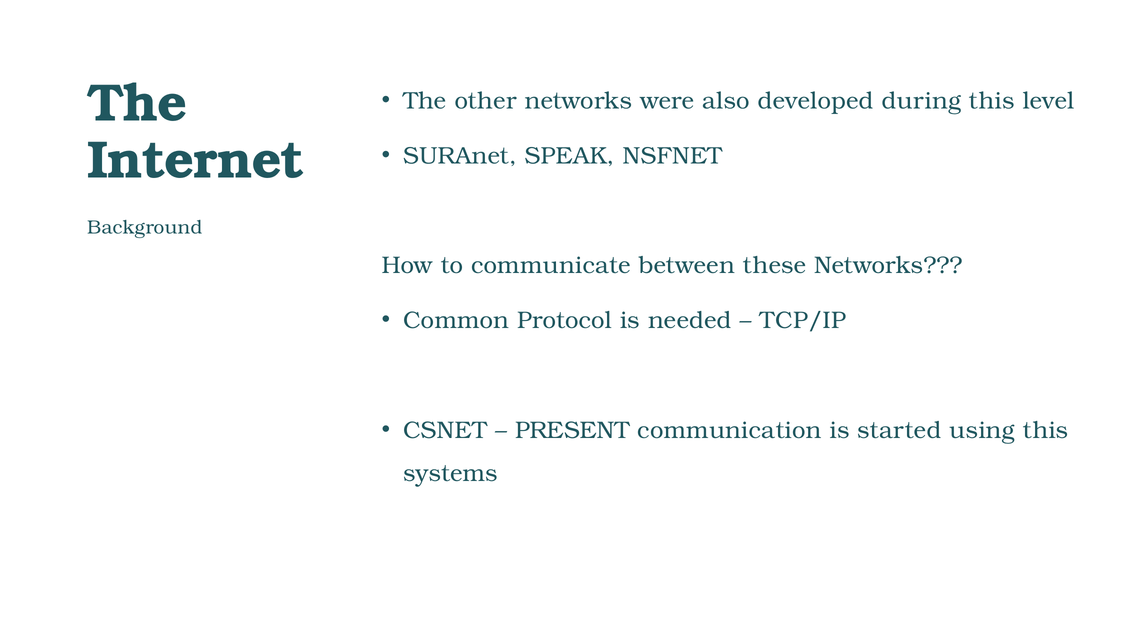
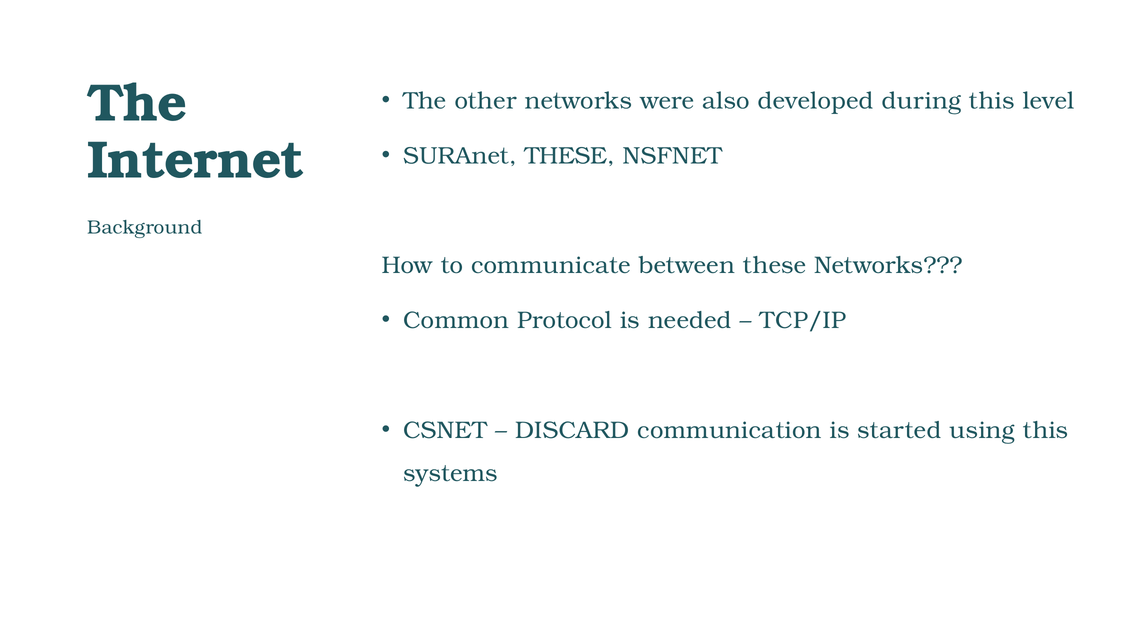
SURAnet SPEAK: SPEAK -> THESE
PRESENT: PRESENT -> DISCARD
